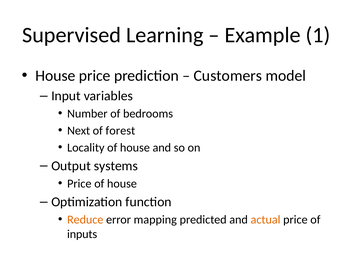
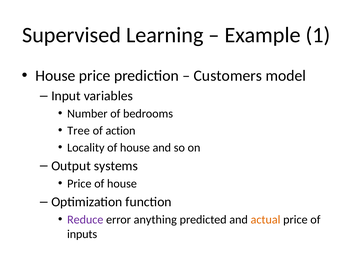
Next: Next -> Tree
forest: forest -> action
Reduce colour: orange -> purple
mapping: mapping -> anything
